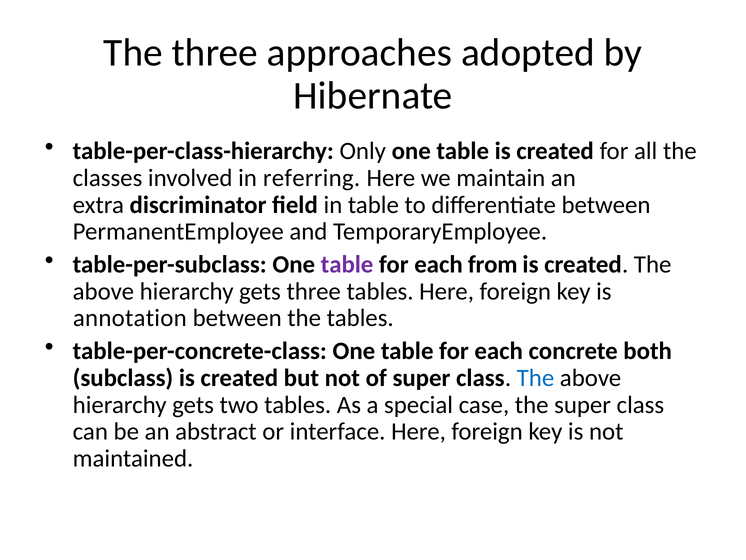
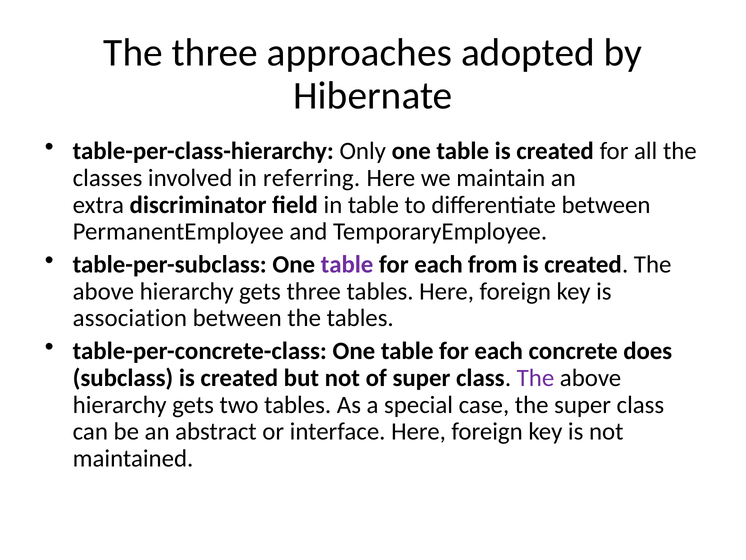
annotation: annotation -> association
both: both -> does
The at (536, 378) colour: blue -> purple
